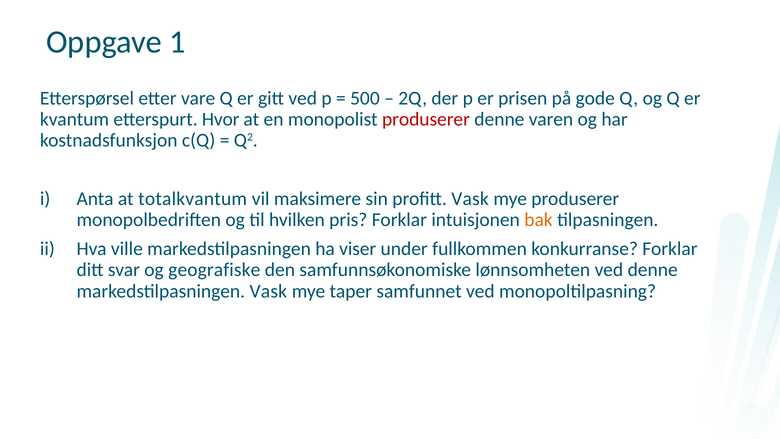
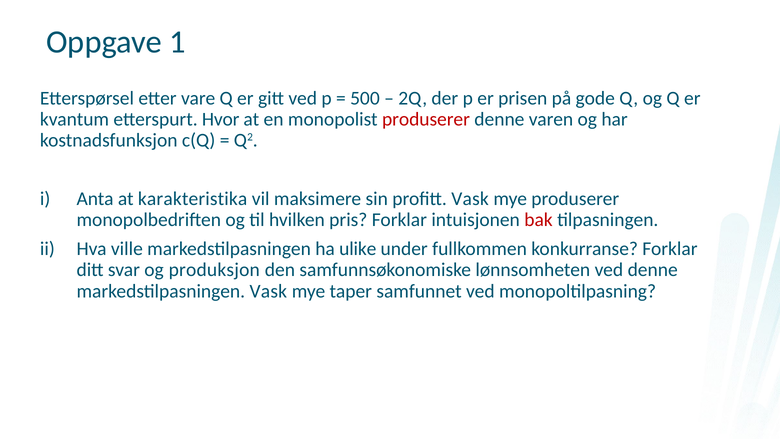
totalkvantum: totalkvantum -> karakteristika
bak colour: orange -> red
viser: viser -> ulike
geografiske: geografiske -> produksjon
